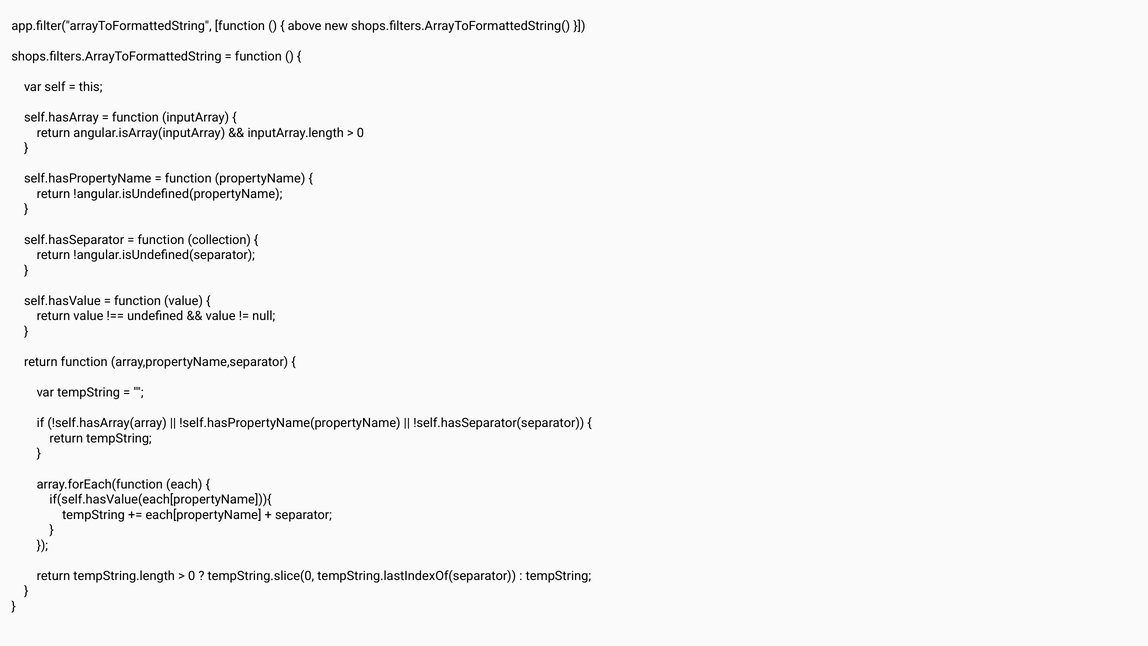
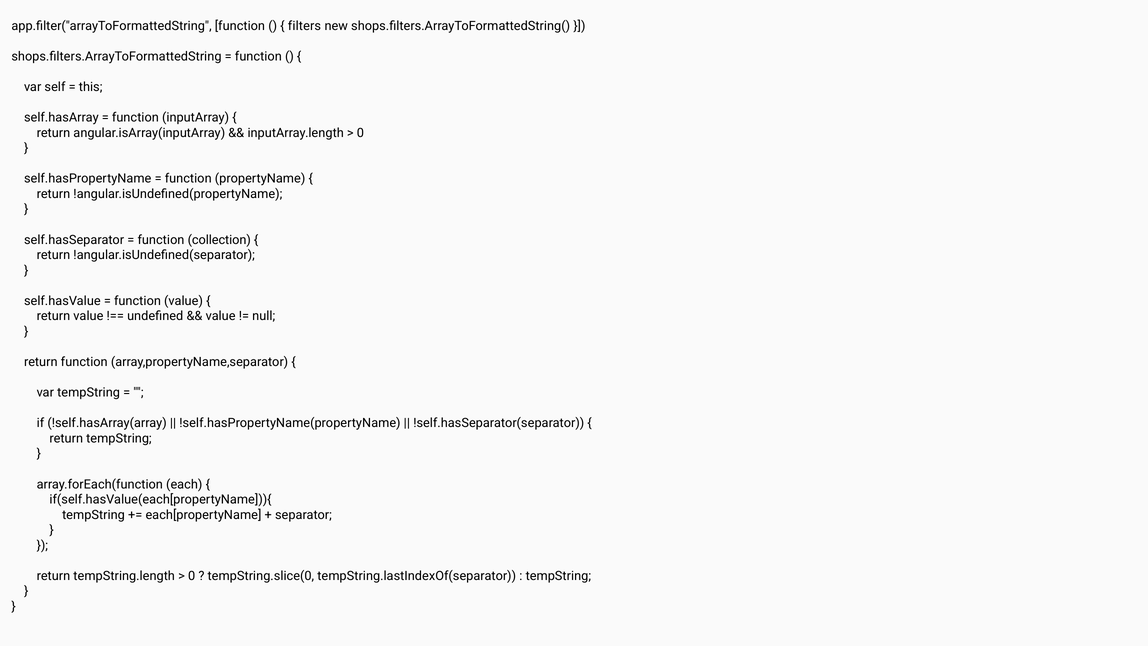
above: above -> filters
